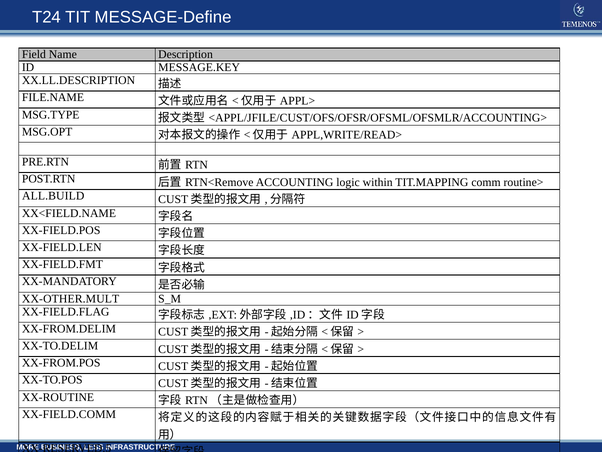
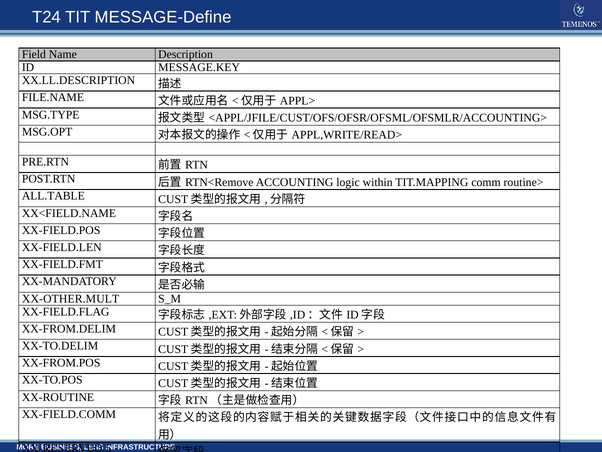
ALL.BUILD: ALL.BUILD -> ALL.TABLE
